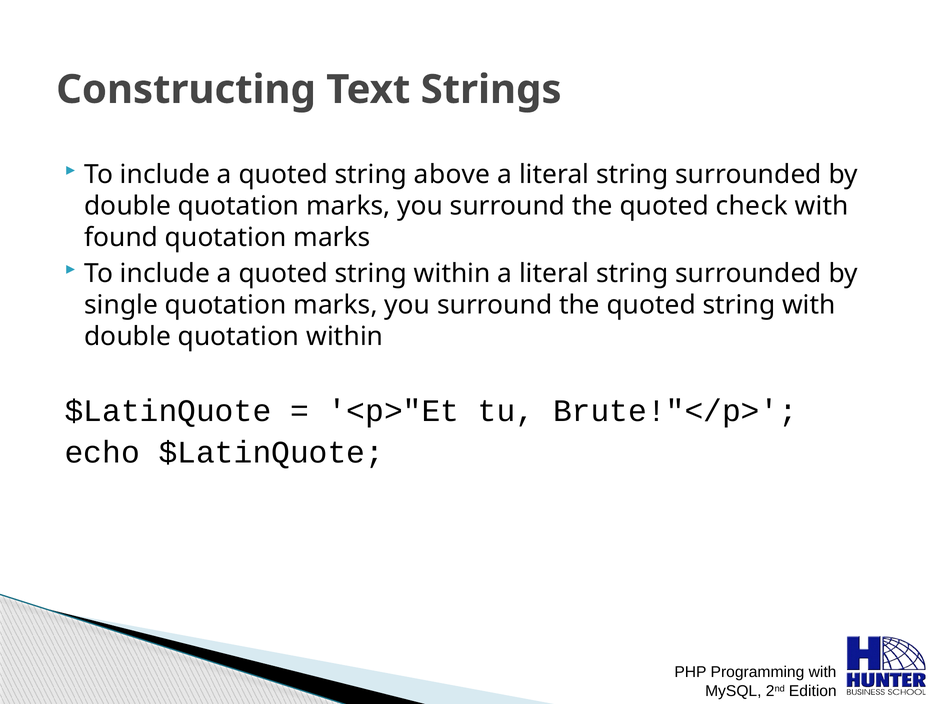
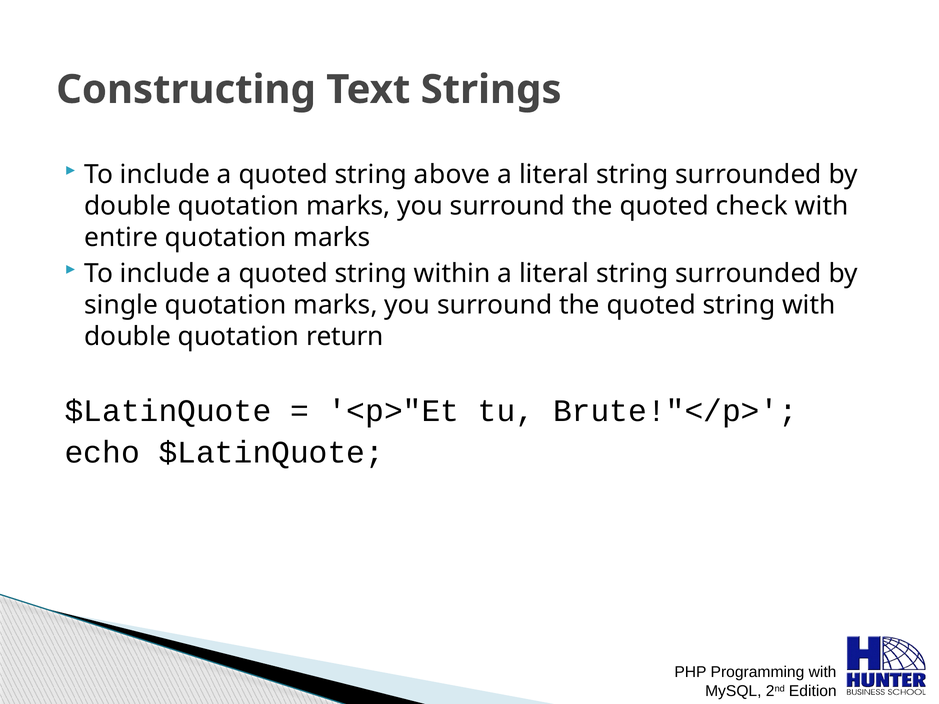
found: found -> entire
quotation within: within -> return
